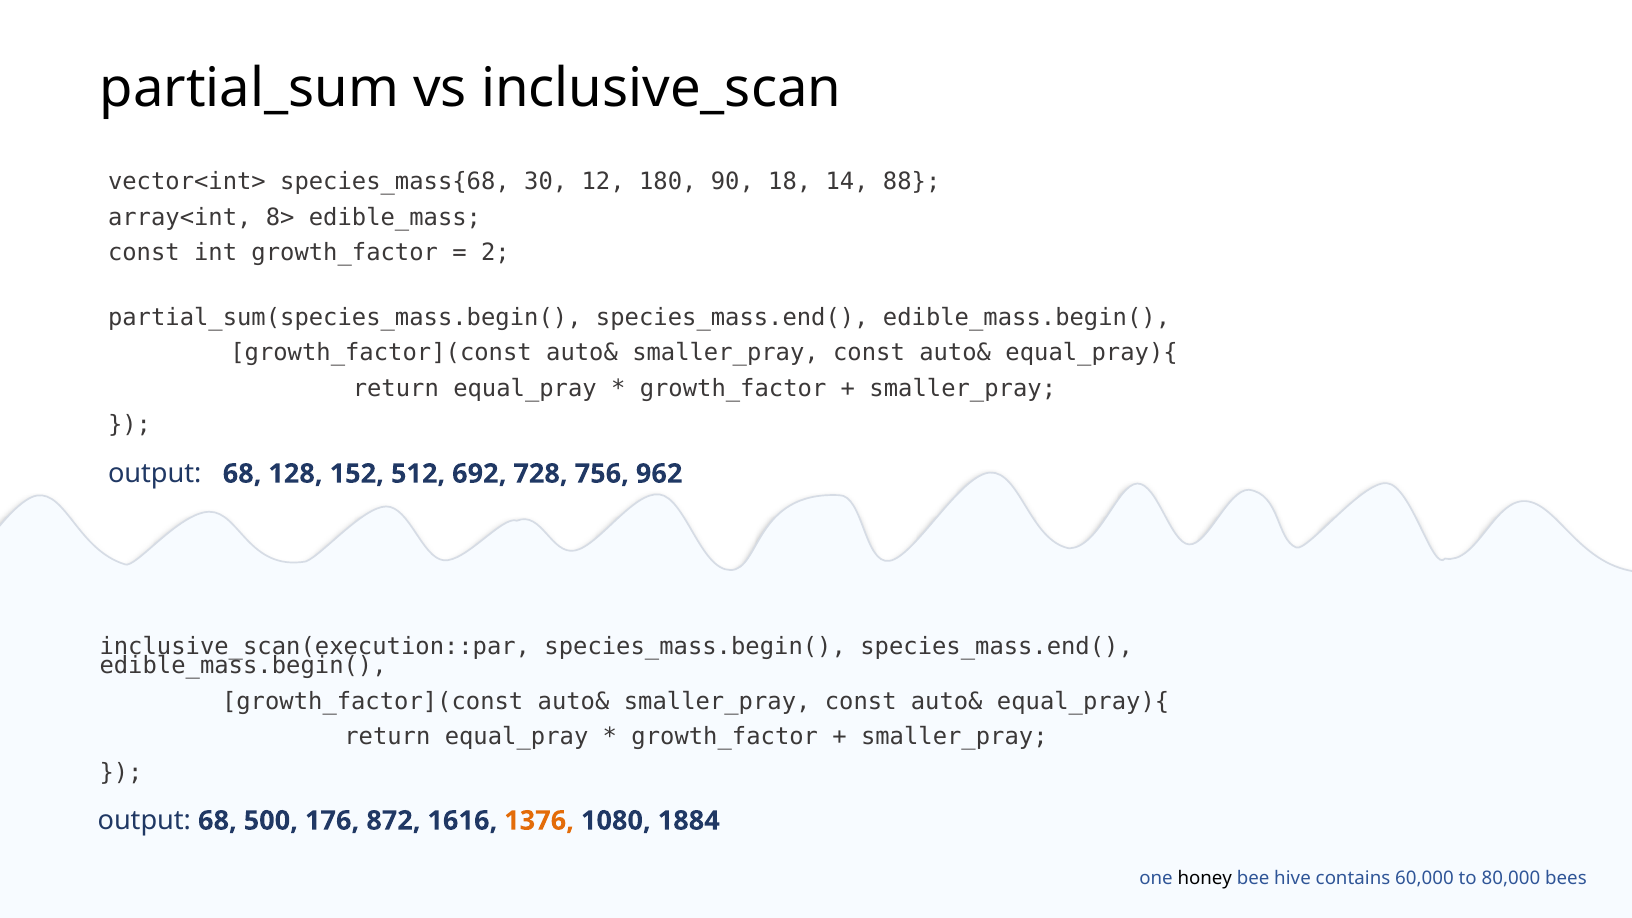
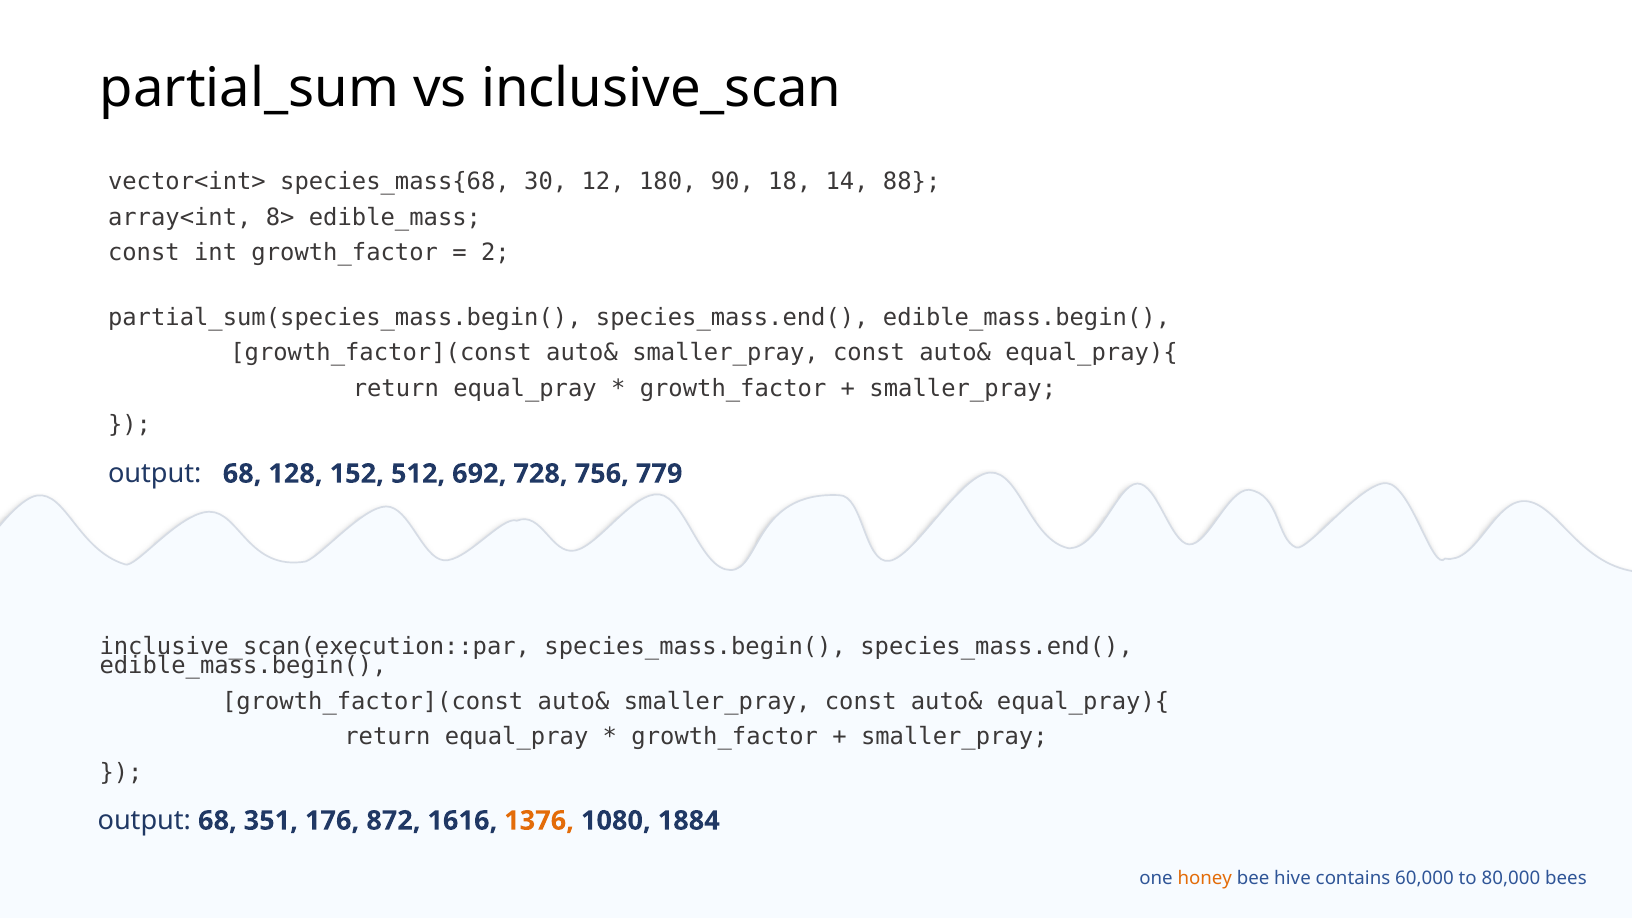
962: 962 -> 779
500: 500 -> 351
honey colour: black -> orange
